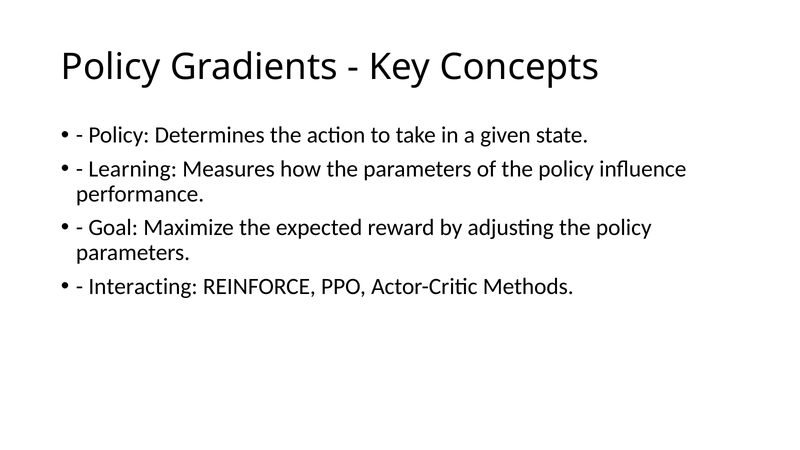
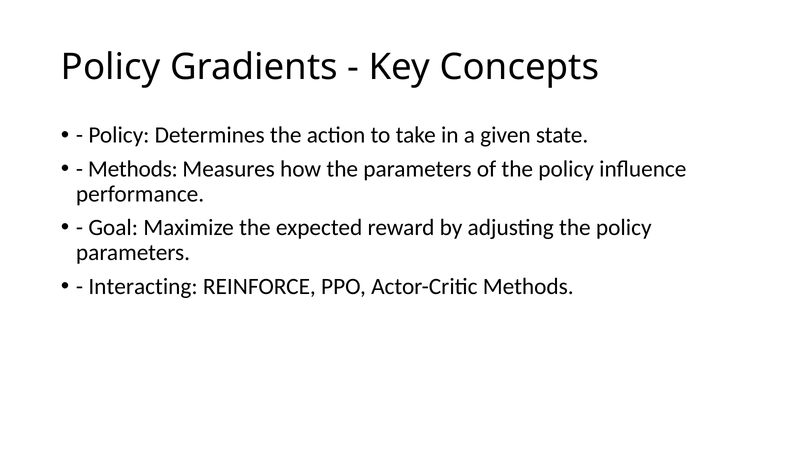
Learning at (133, 169): Learning -> Methods
